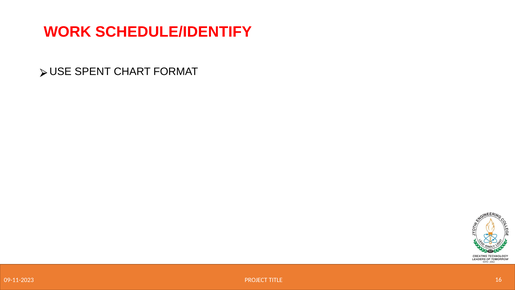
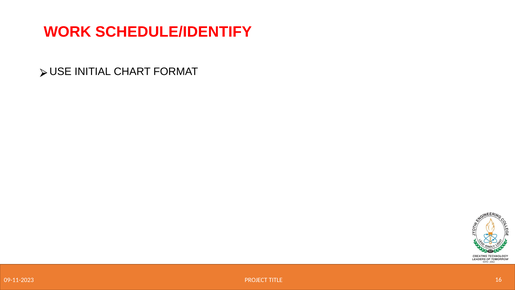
SPENT: SPENT -> INITIAL
